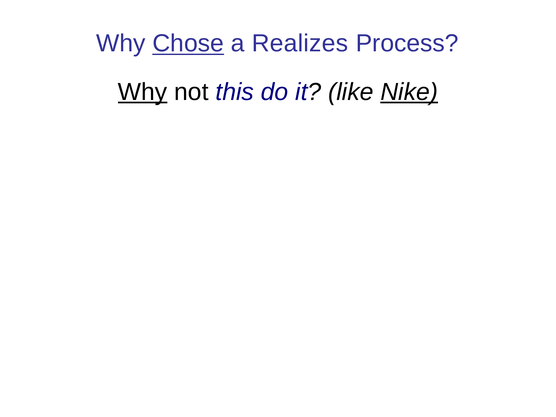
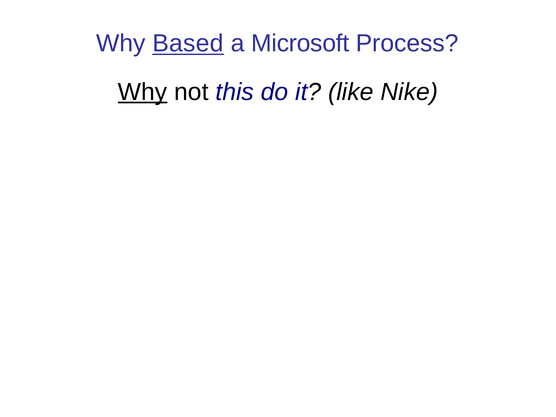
Chose: Chose -> Based
Realizes: Realizes -> Microsoft
Nike underline: present -> none
